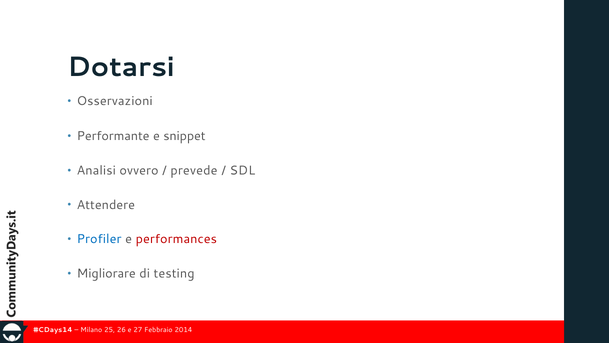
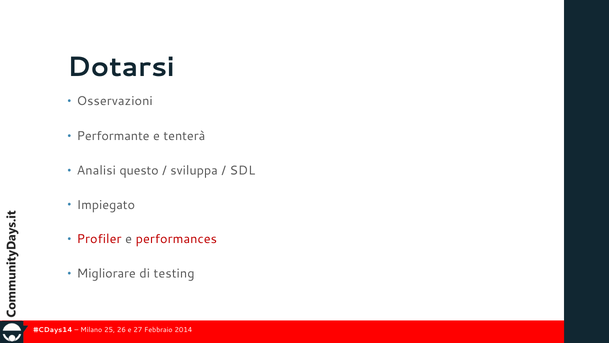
snippet: snippet -> tenterà
ovvero: ovvero -> questo
prevede: prevede -> sviluppa
Attendere: Attendere -> Impiegato
Profiler colour: blue -> red
